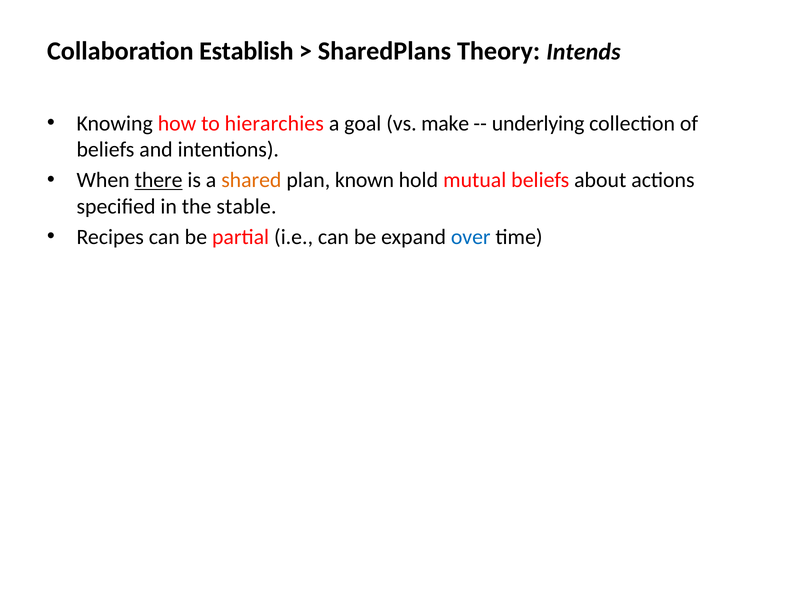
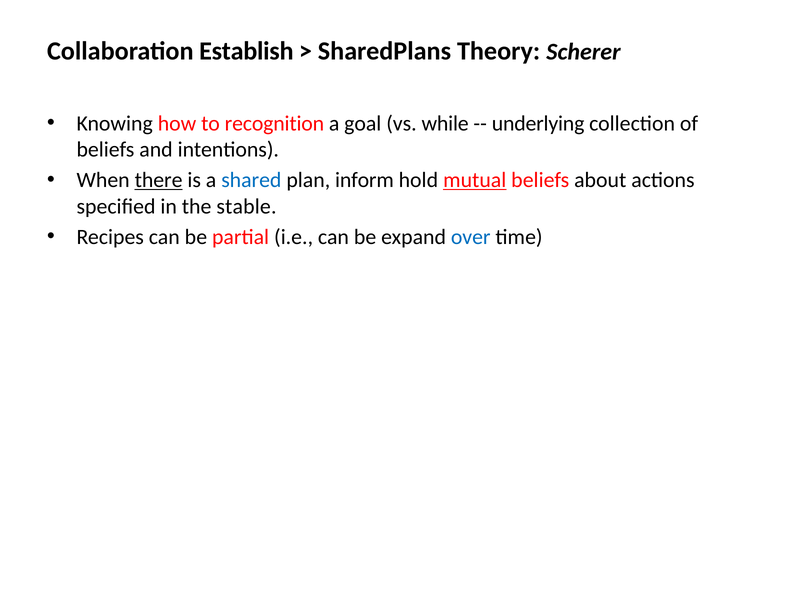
Intends: Intends -> Scherer
hierarchies: hierarchies -> recognition
make: make -> while
shared colour: orange -> blue
known: known -> inform
mutual underline: none -> present
